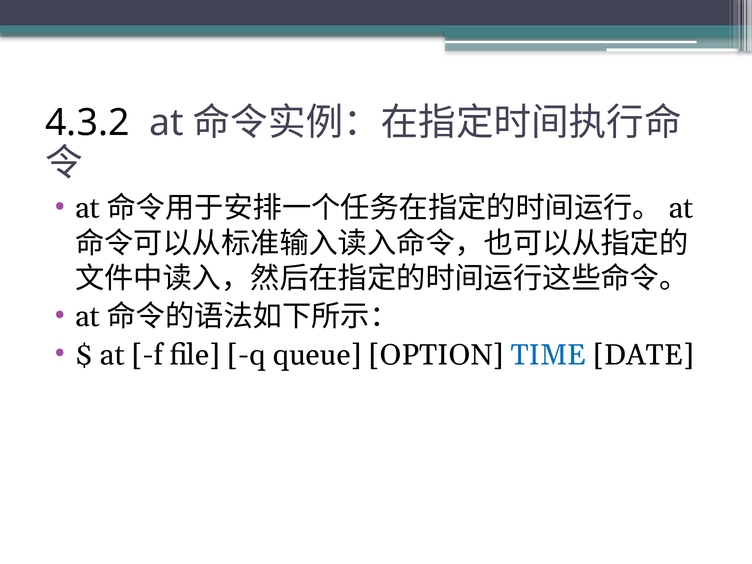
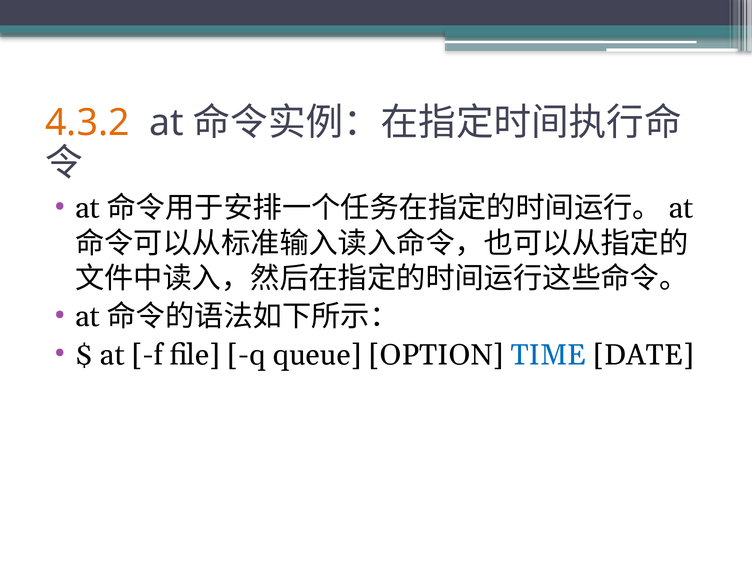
4.3.2 colour: black -> orange
